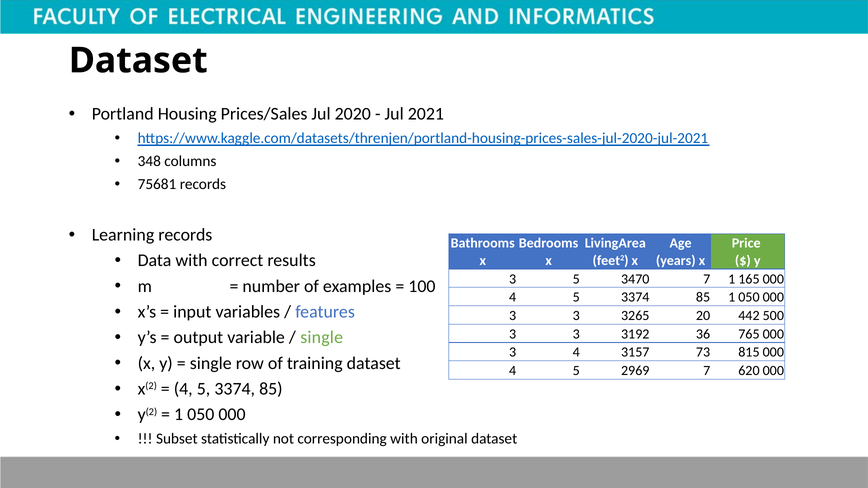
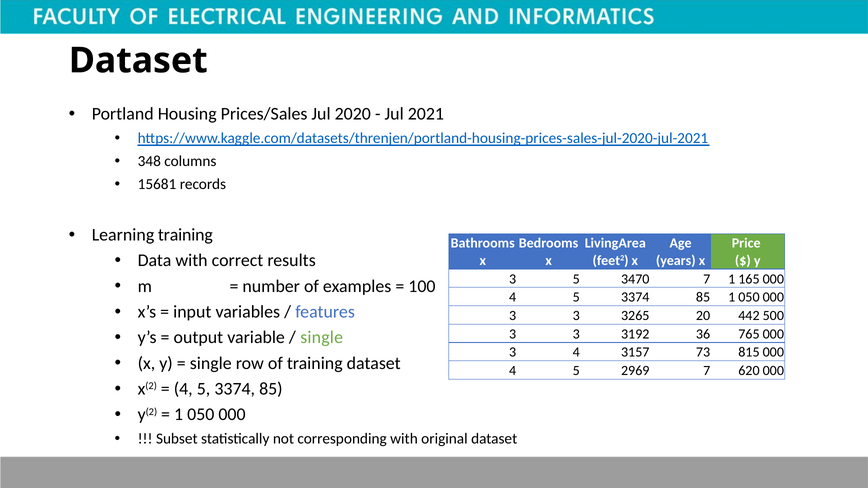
75681: 75681 -> 15681
Learning records: records -> training
